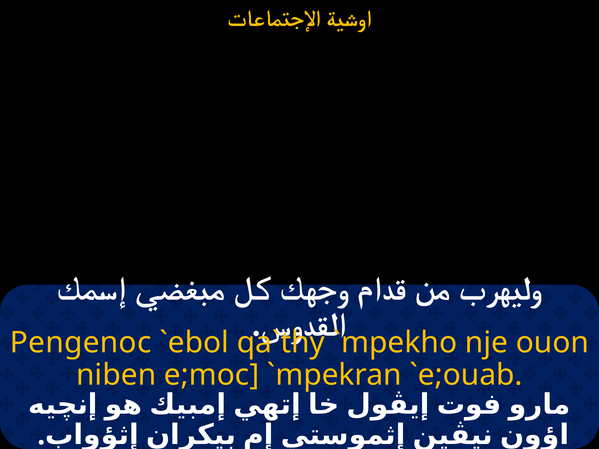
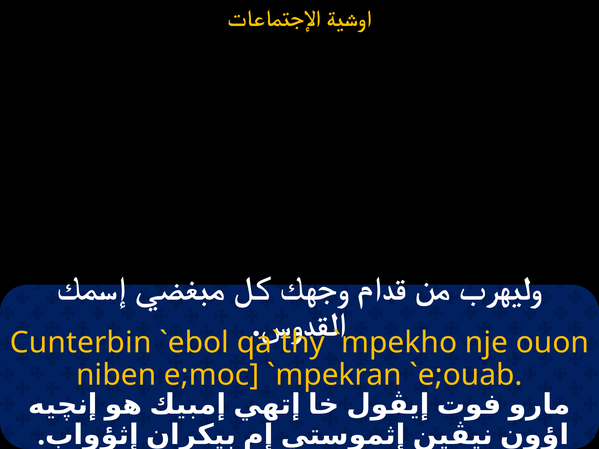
Pengenoc: Pengenoc -> Cunterbin
